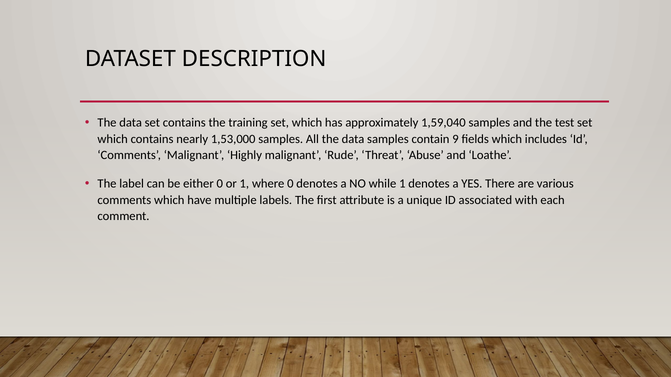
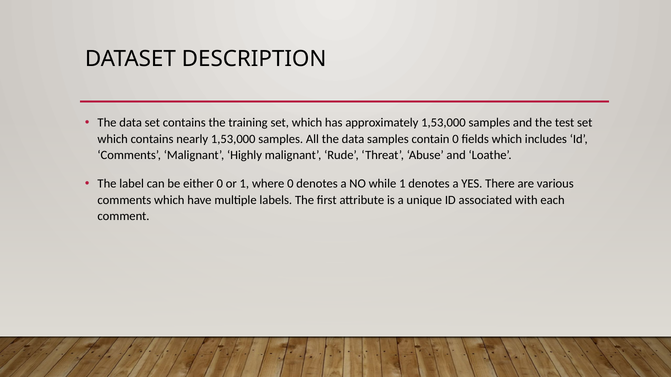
approximately 1,59,040: 1,59,040 -> 1,53,000
contain 9: 9 -> 0
